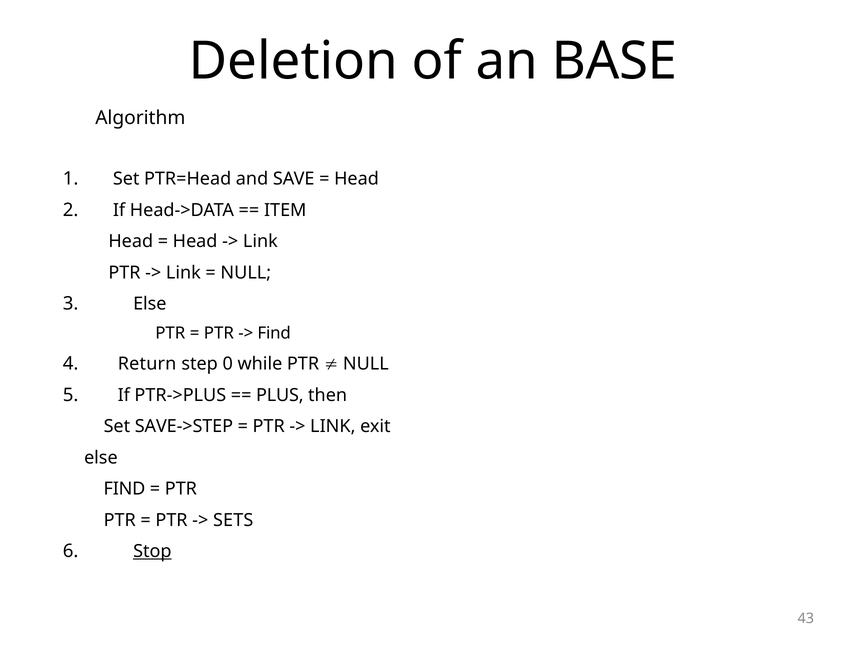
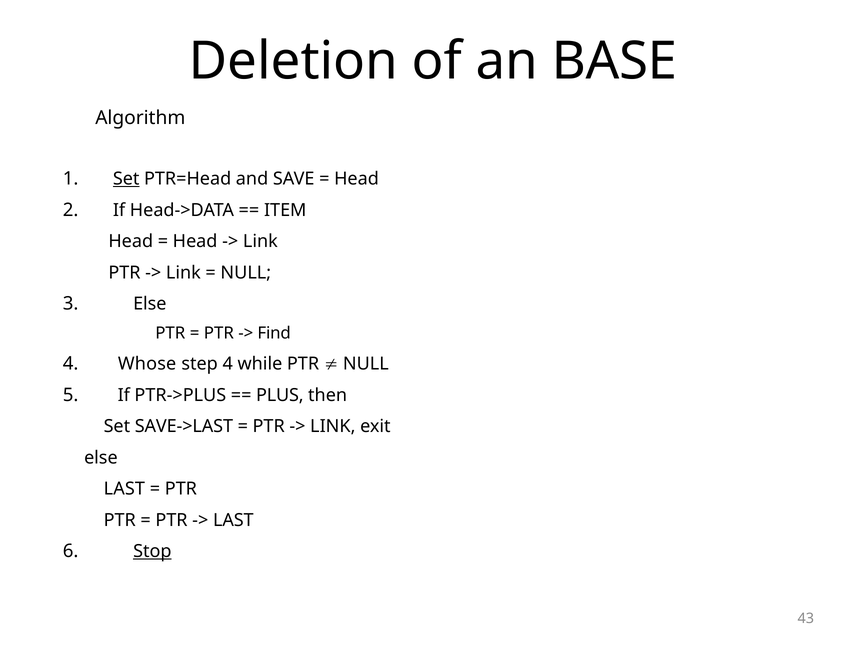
Set at (126, 179) underline: none -> present
Return: Return -> Whose
step 0: 0 -> 4
SAVE->STEP: SAVE->STEP -> SAVE->LAST
FIND at (125, 489): FIND -> LAST
SETS at (233, 521): SETS -> LAST
